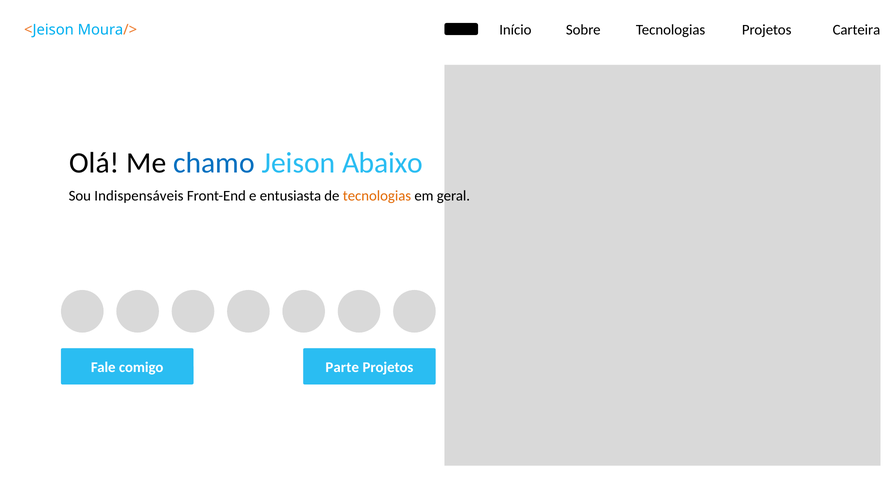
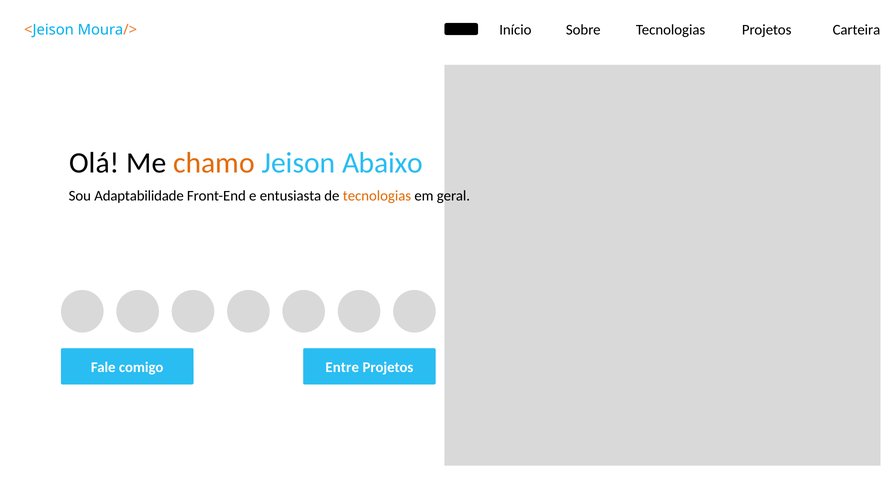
chamo colour: blue -> orange
Indispensáveis: Indispensáveis -> Adaptabilidade
Parte: Parte -> Entre
